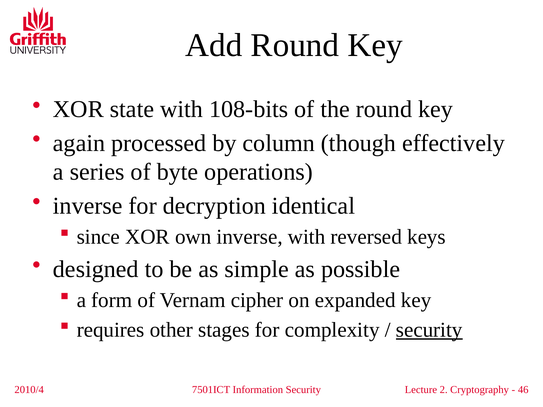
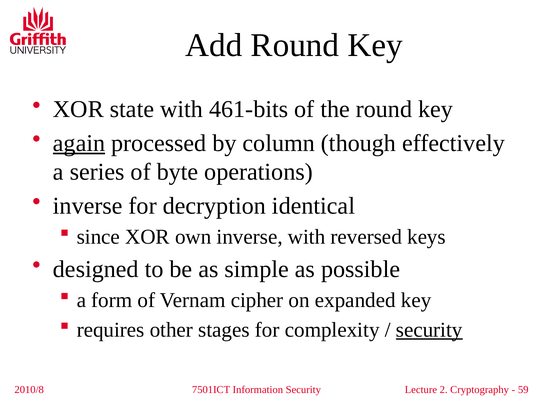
108-bits: 108-bits -> 461-bits
again underline: none -> present
2010/4: 2010/4 -> 2010/8
46: 46 -> 59
